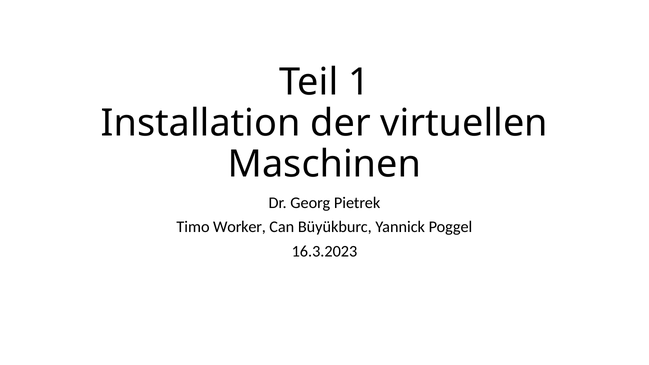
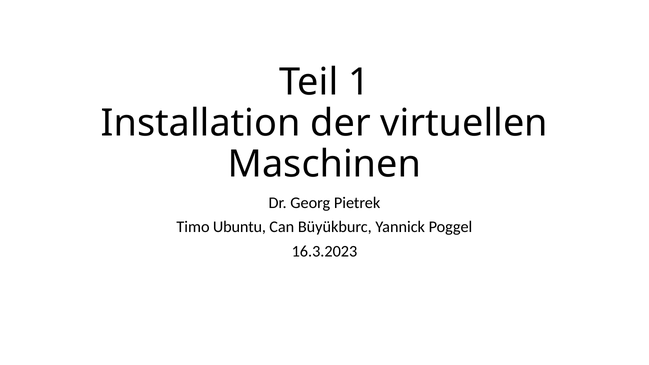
Worker: Worker -> Ubuntu
